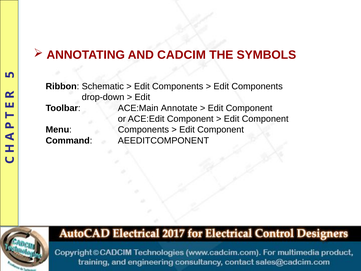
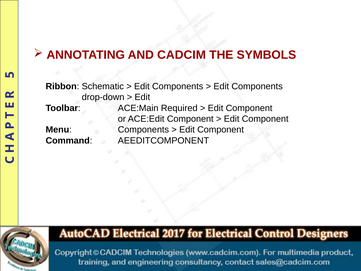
Annotate: Annotate -> Required
